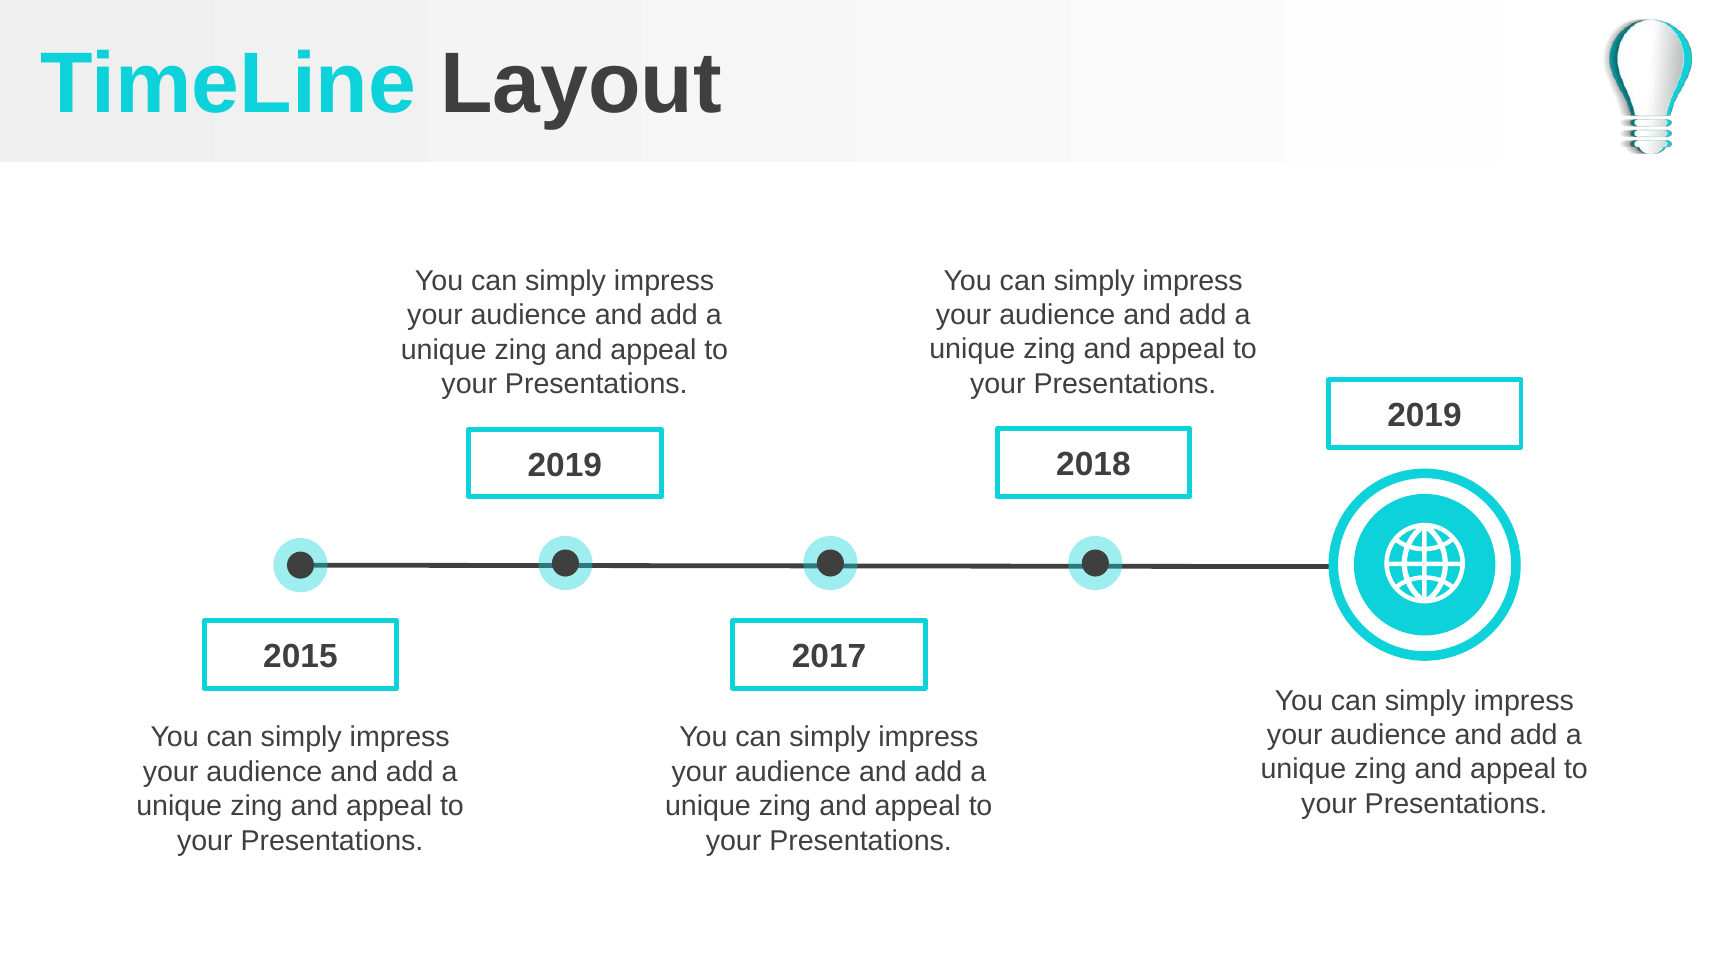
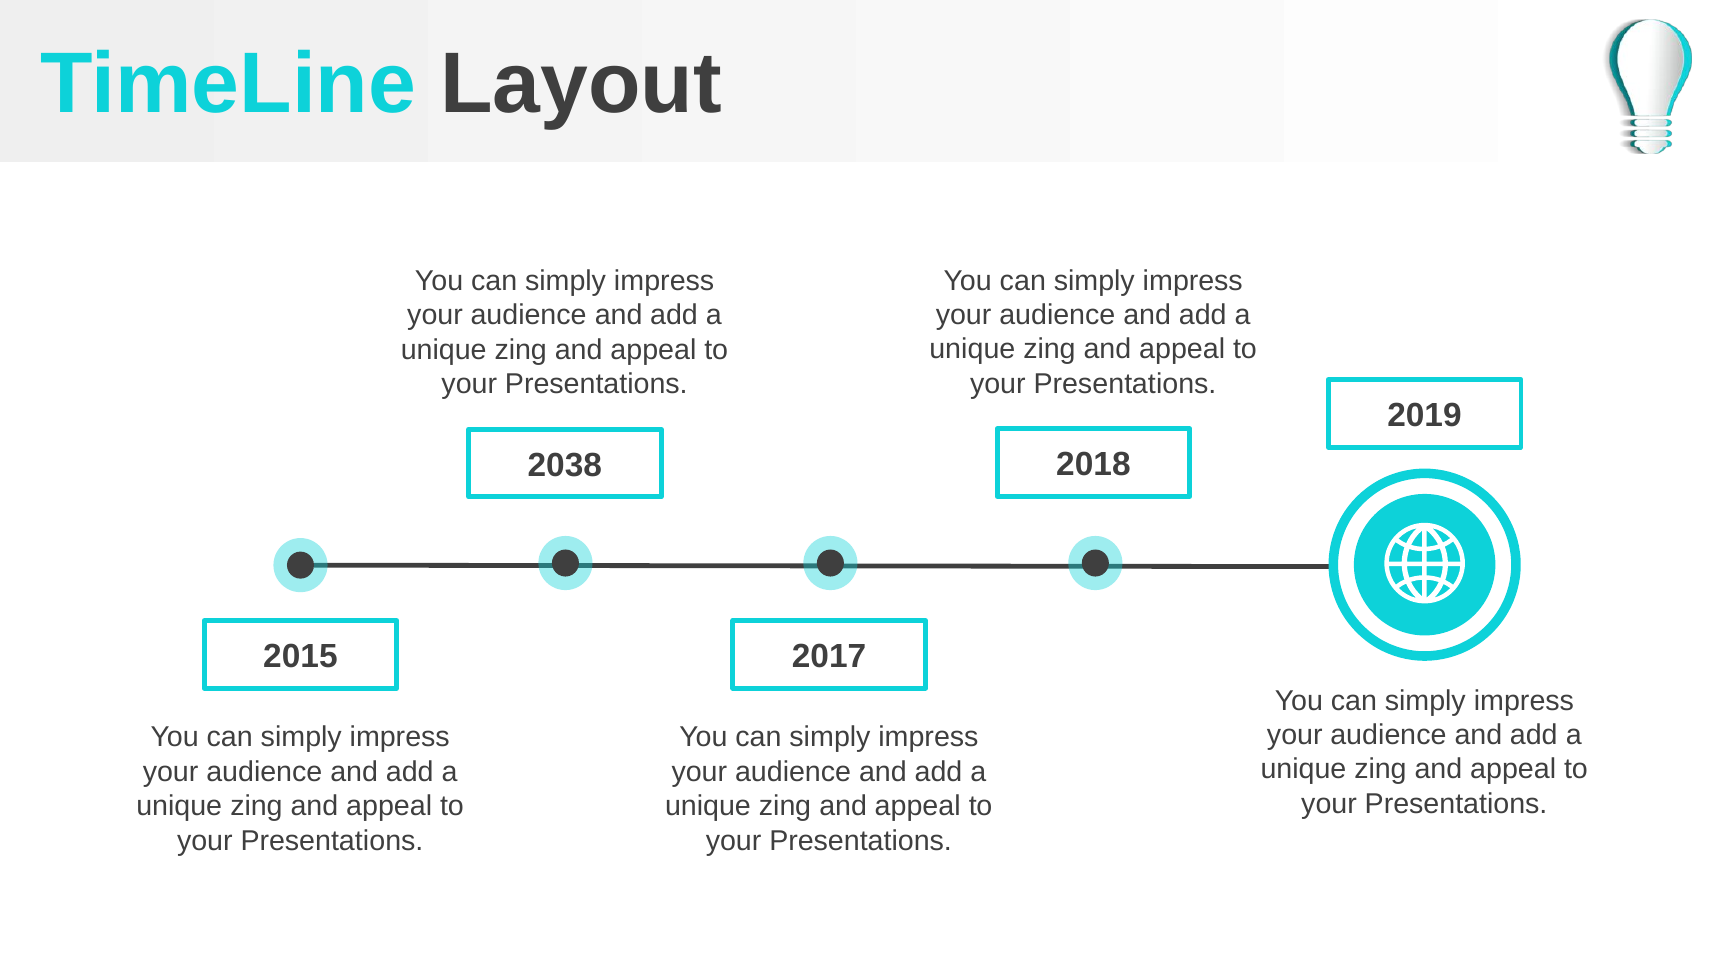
2019 at (565, 465): 2019 -> 2038
